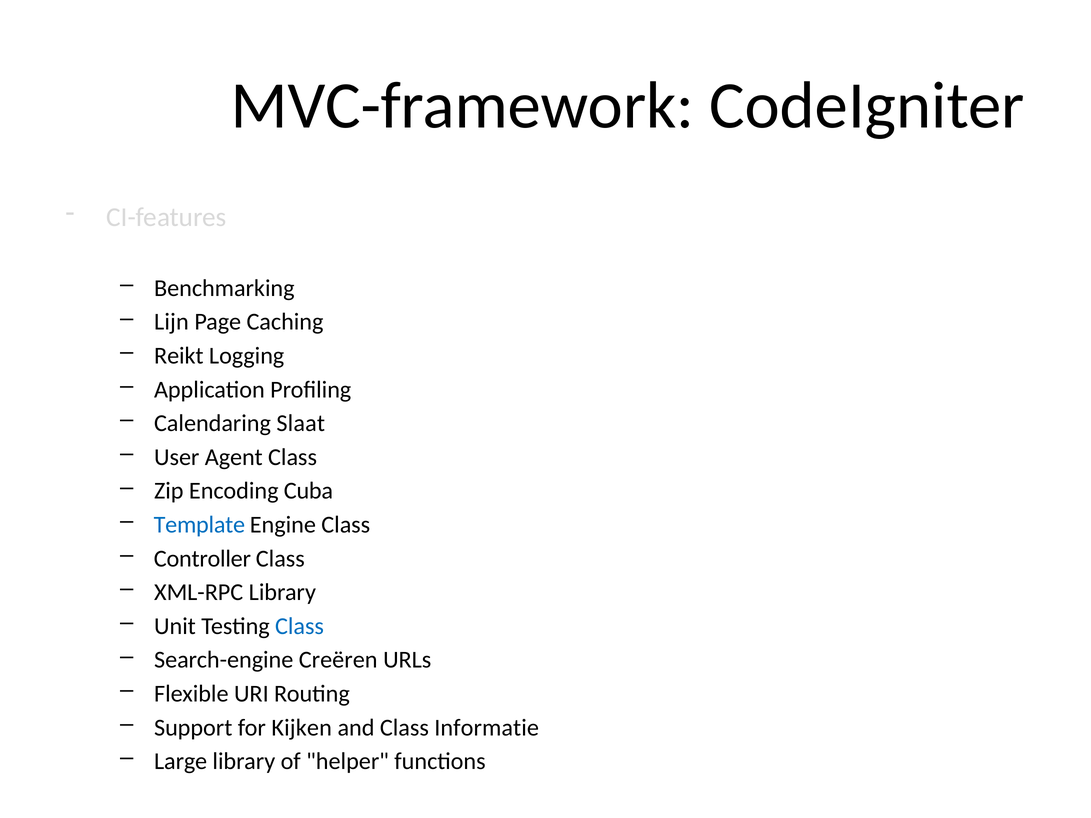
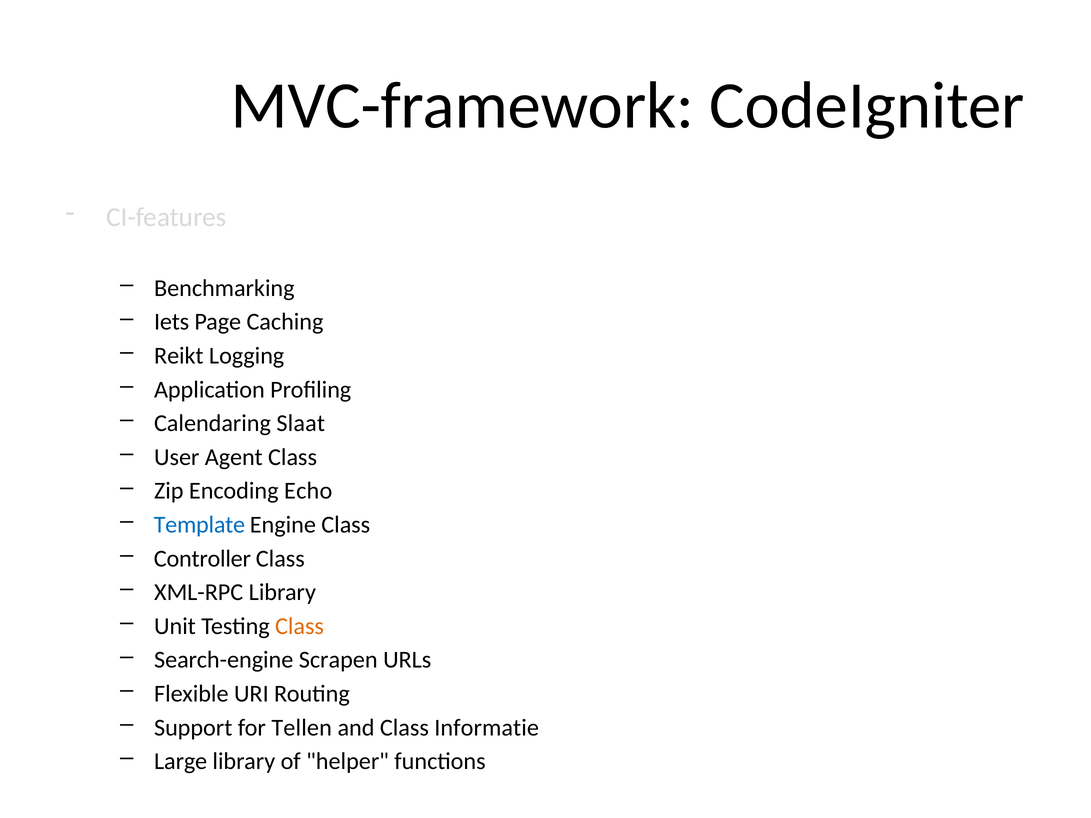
Lijn: Lijn -> Iets
Cuba: Cuba -> Echo
Class at (299, 626) colour: blue -> orange
Creëren: Creëren -> Scrapen
Kijken: Kijken -> Tellen
